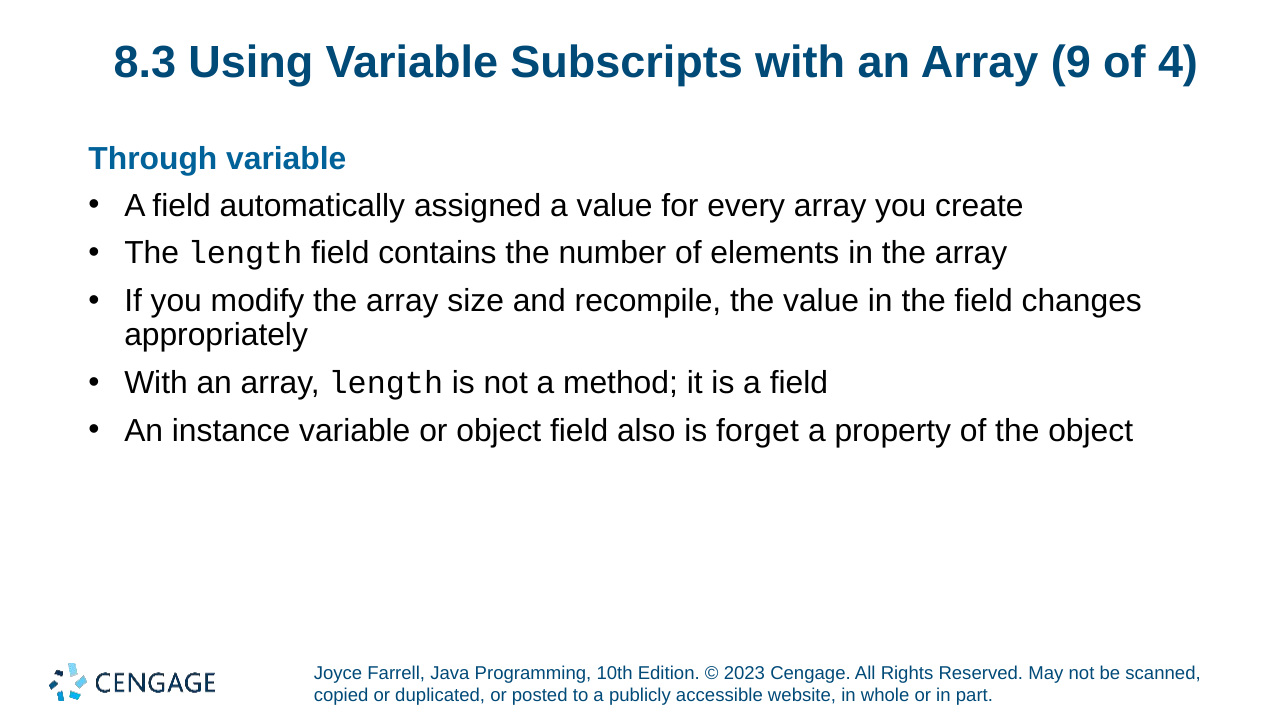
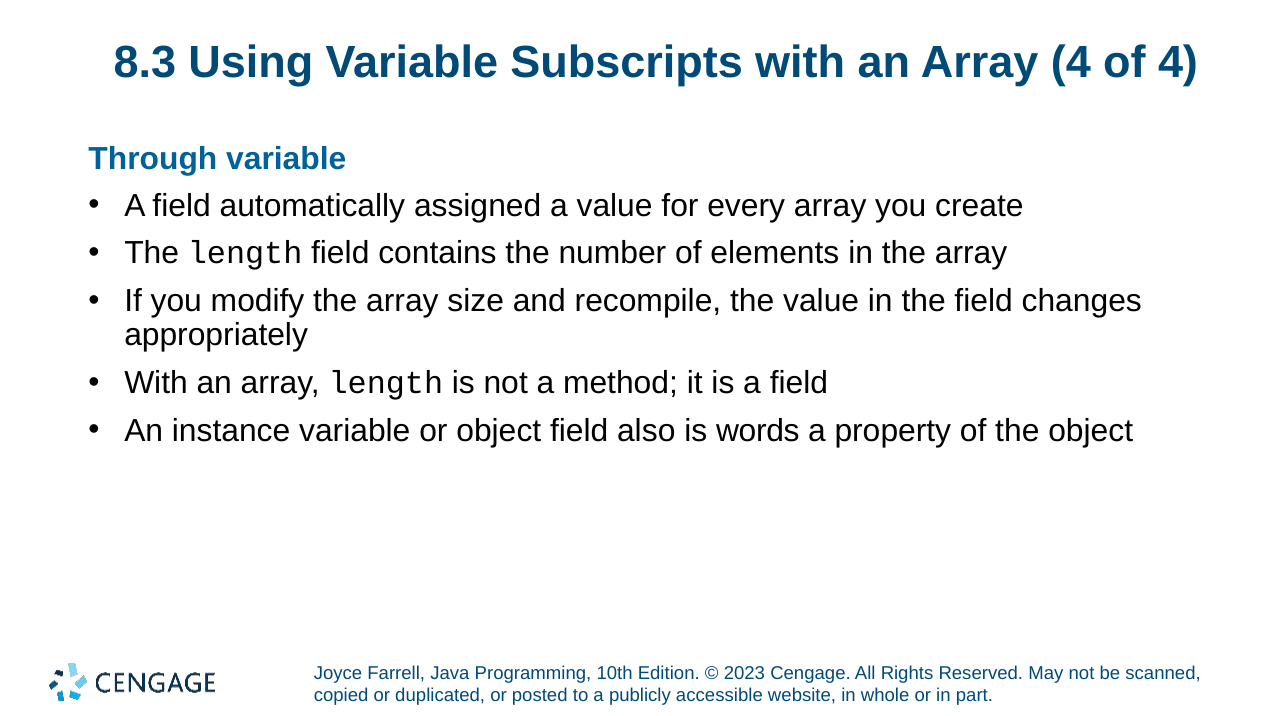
Array 9: 9 -> 4
forget: forget -> words
